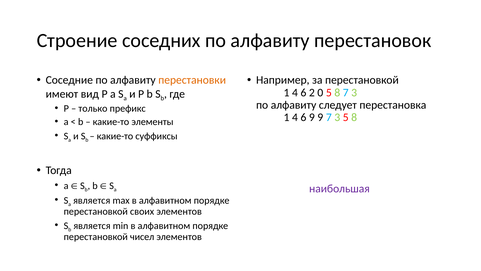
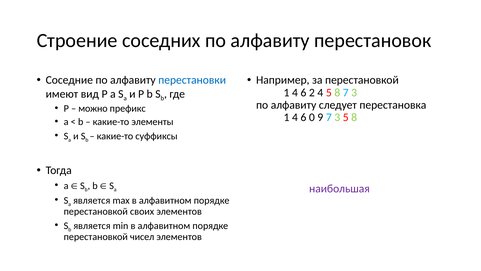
перестановки colour: orange -> blue
2 0: 0 -> 4
только: только -> можно
6 9: 9 -> 0
